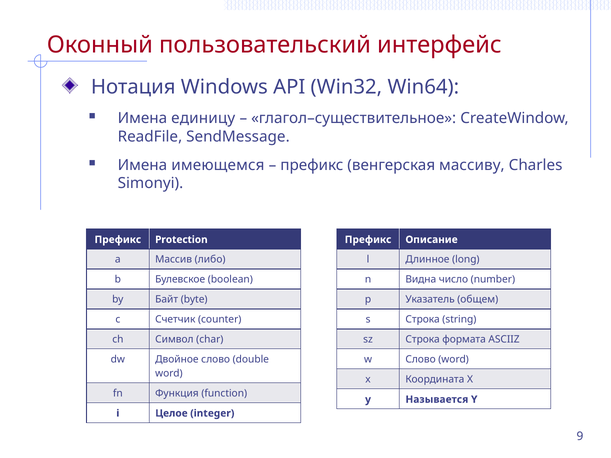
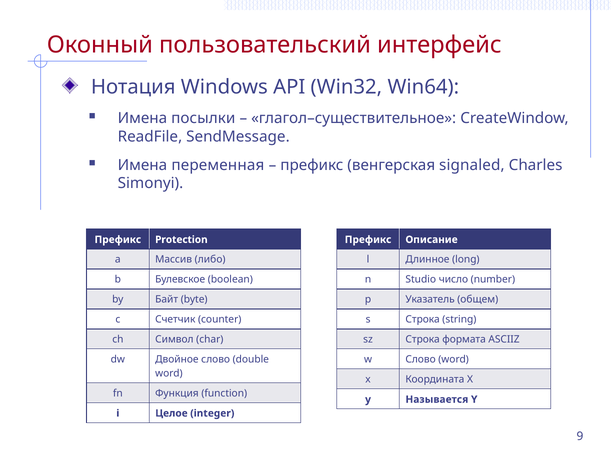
единицу: единицу -> посылки
имеющемся: имеющемся -> переменная
массиву: массиву -> signaled
Видна: Видна -> Studio
